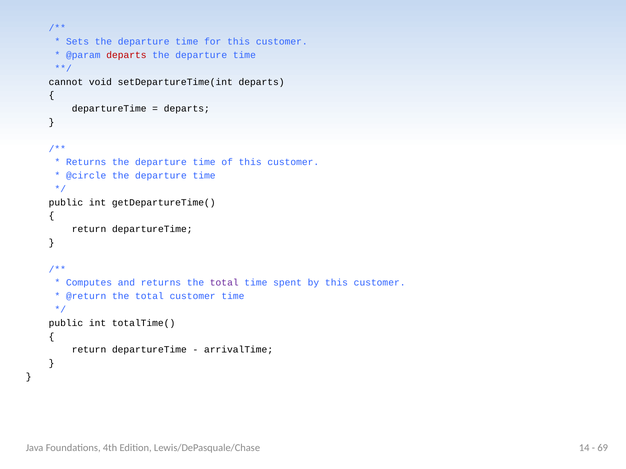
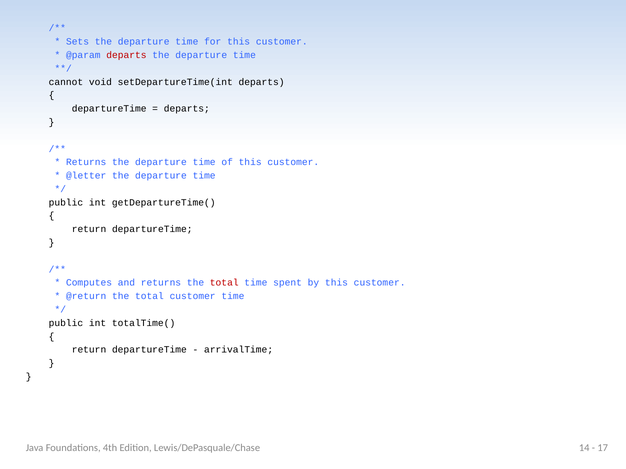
@circle: @circle -> @letter
total at (224, 283) colour: purple -> red
69: 69 -> 17
